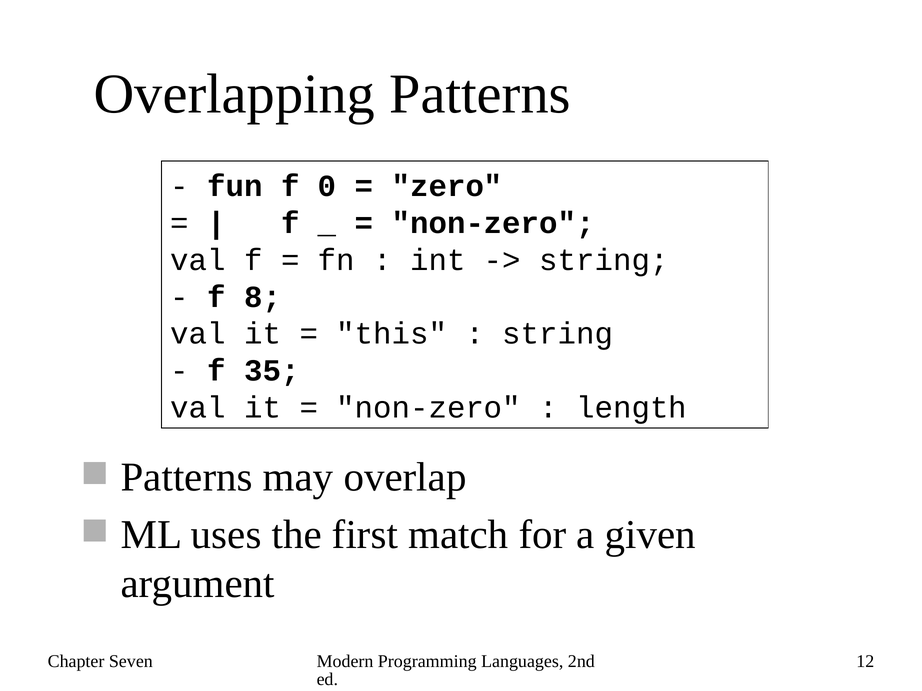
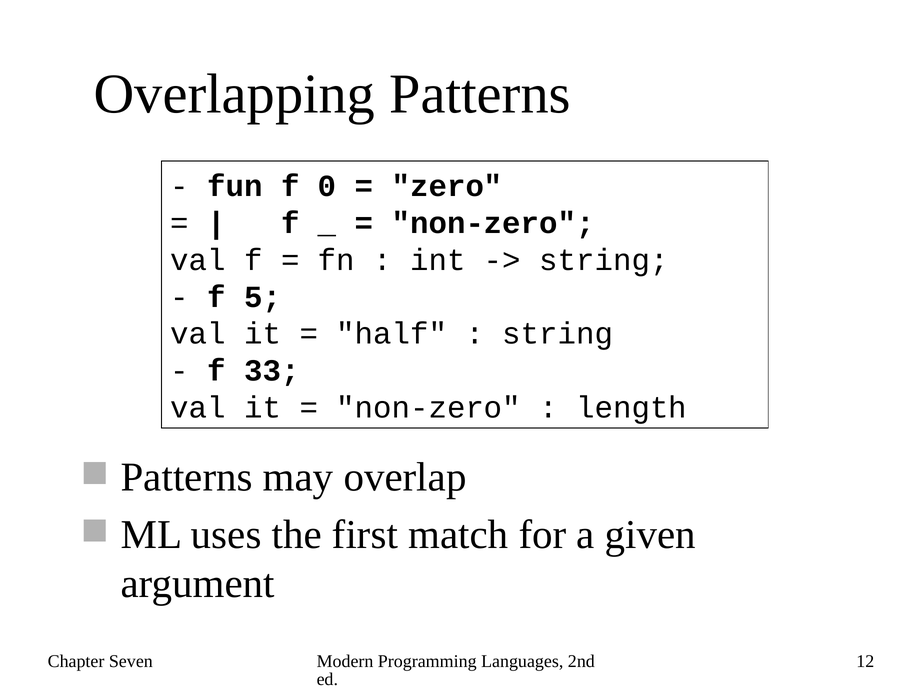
8: 8 -> 5
this: this -> half
35: 35 -> 33
